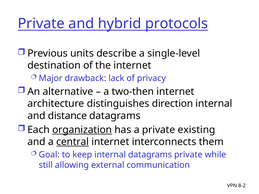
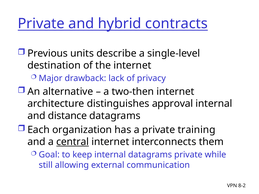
protocols: protocols -> contracts
direction: direction -> approval
organization underline: present -> none
existing: existing -> training
